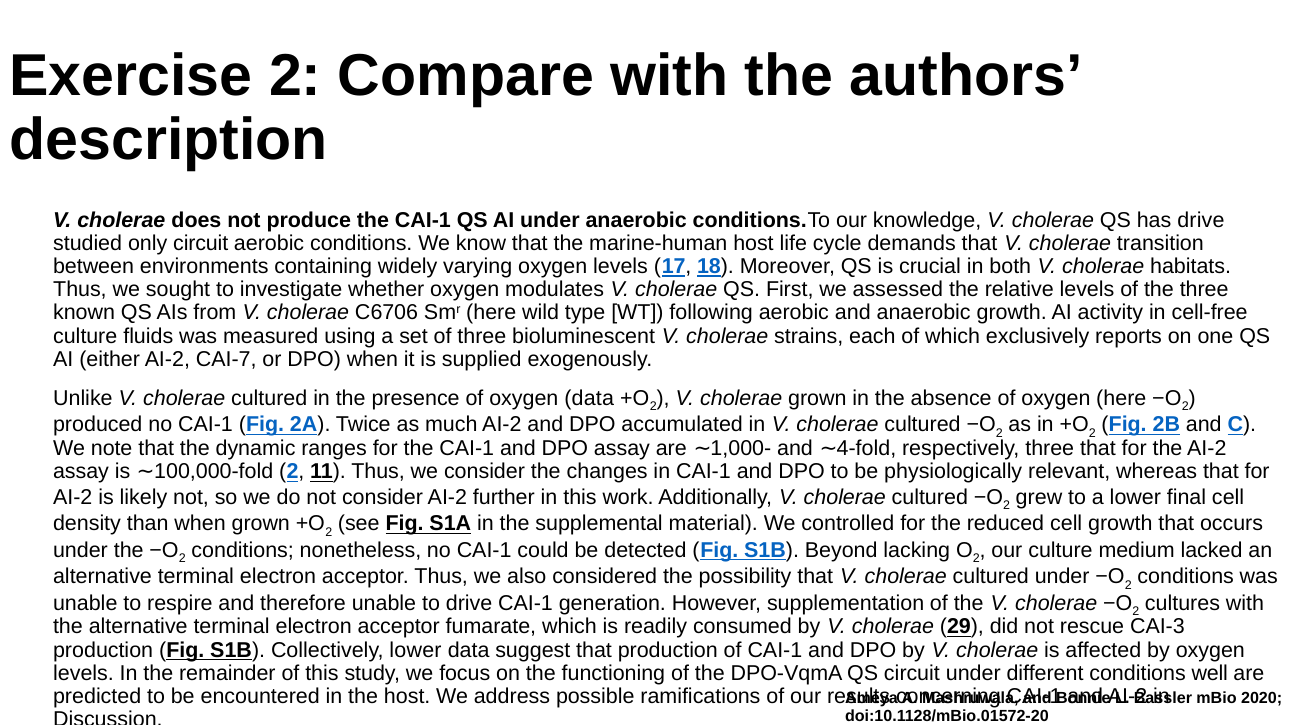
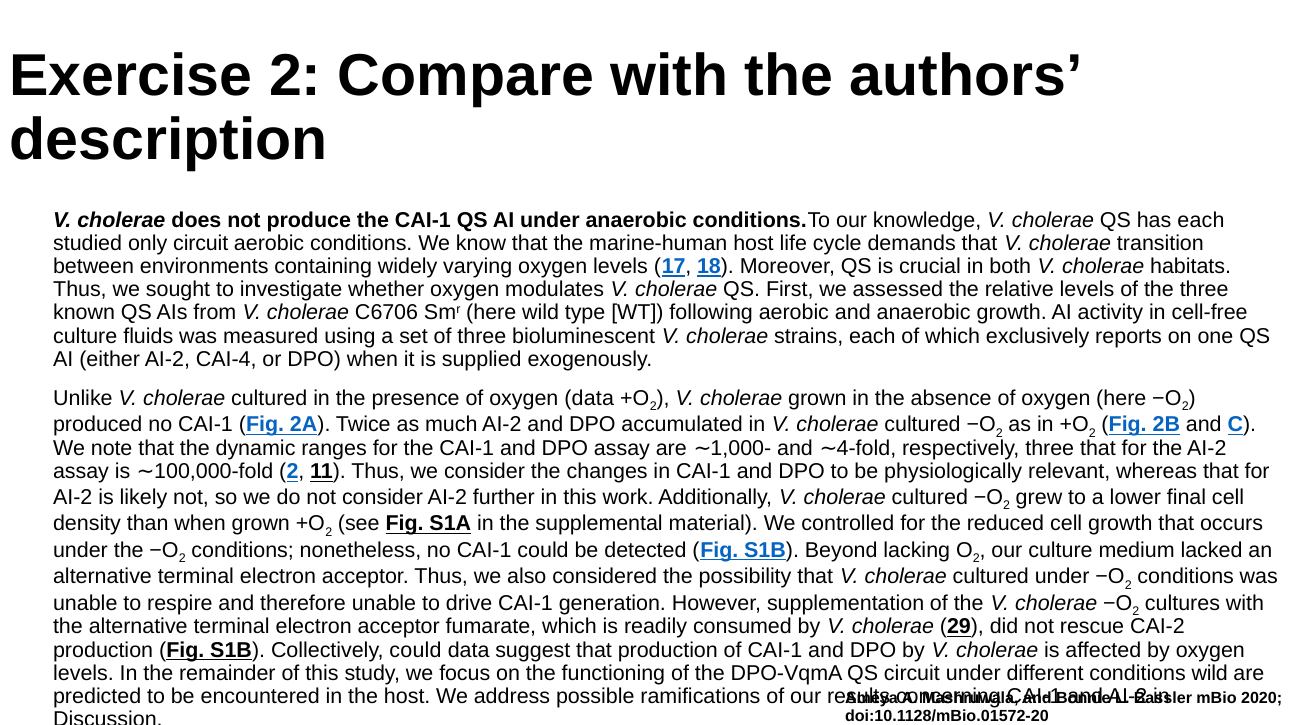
has drive: drive -> each
CAI-7: CAI-7 -> CAI-4
CAI-3: CAI-3 -> CAI-2
Collectively lower: lower -> could
conditions well: well -> wild
